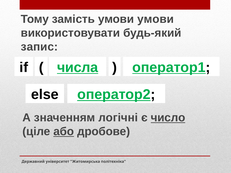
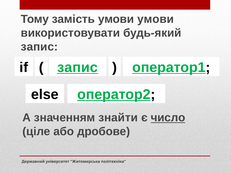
числа at (78, 67): числа -> запис
логічні: логічні -> знайти
або underline: present -> none
